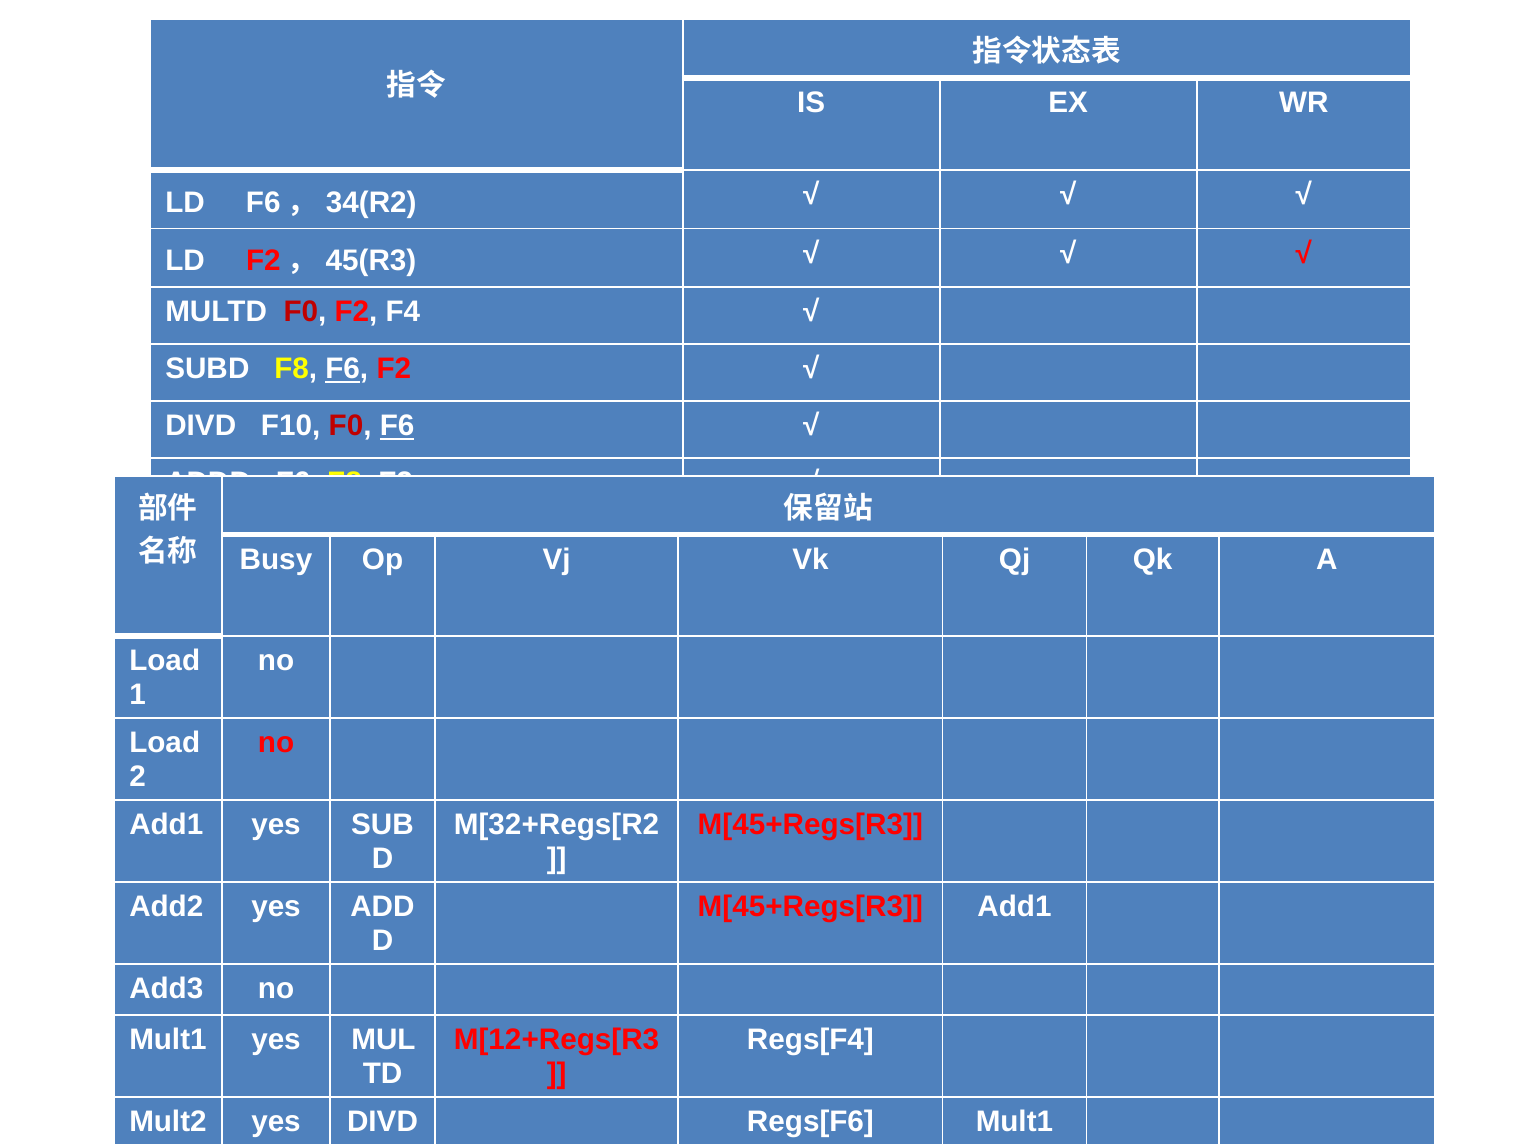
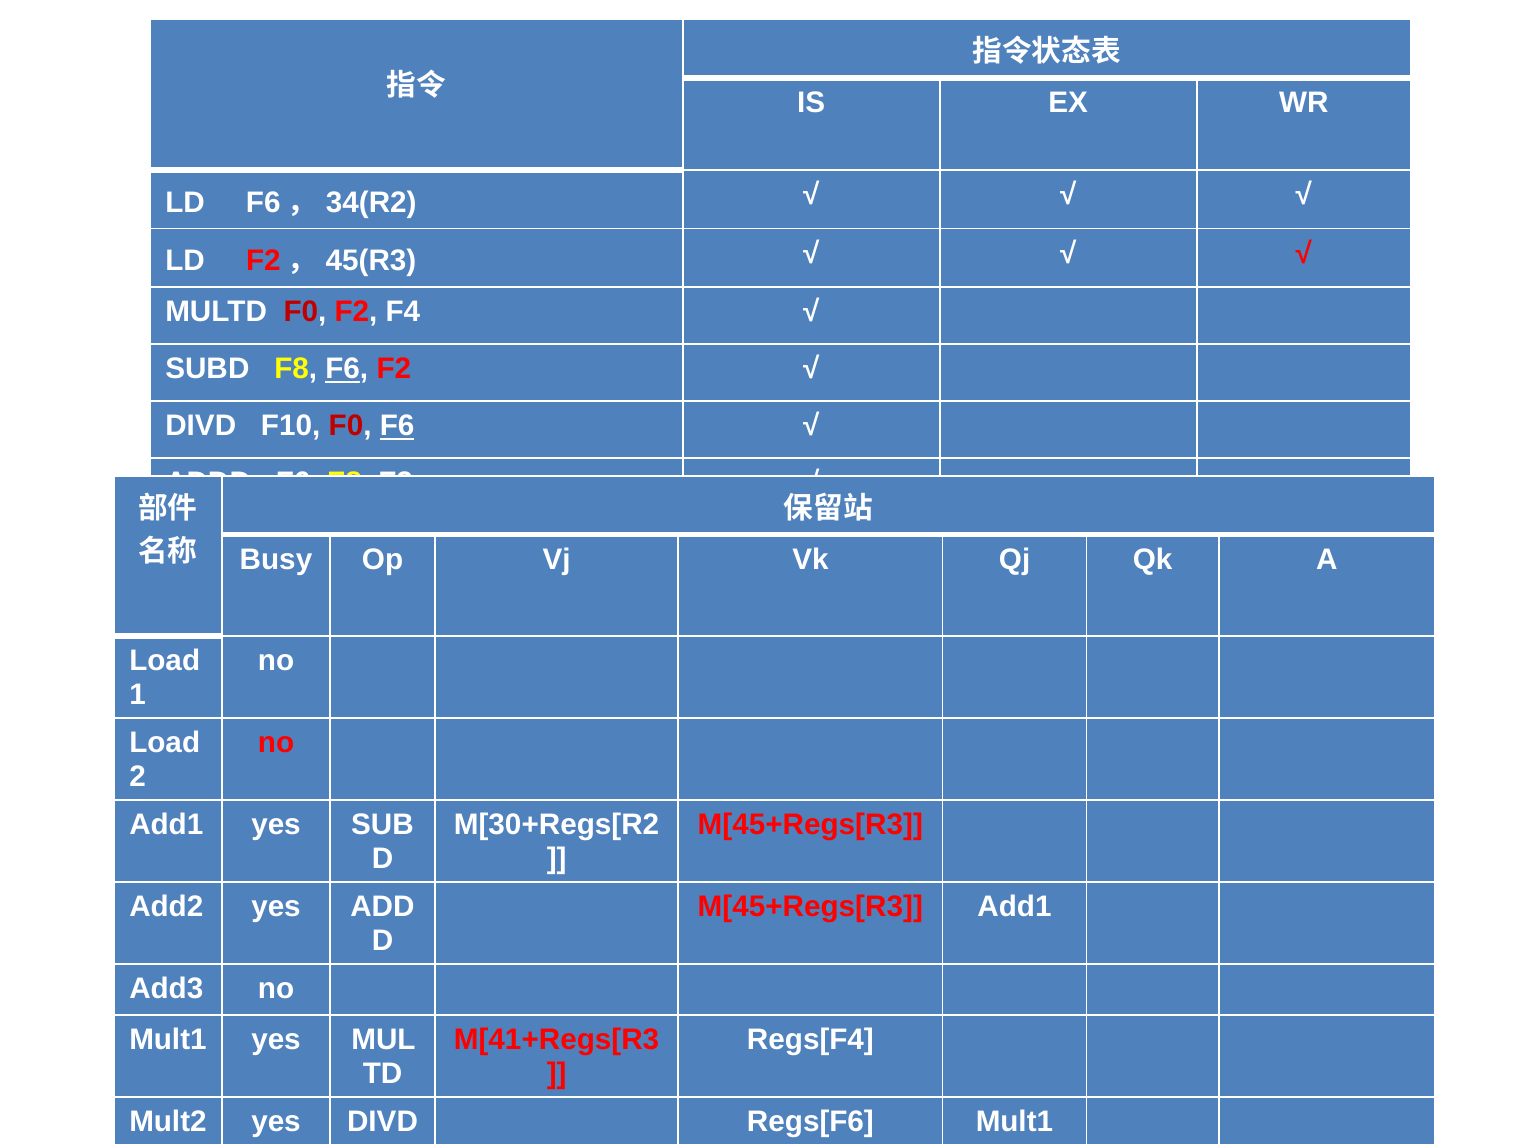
M[32+Regs[R2: M[32+Regs[R2 -> M[30+Regs[R2
M[12+Regs[R3: M[12+Regs[R3 -> M[41+Regs[R3
